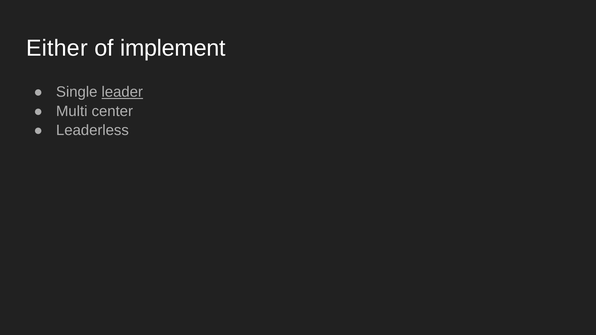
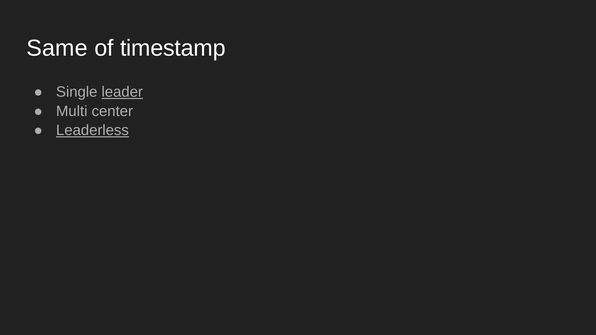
Either: Either -> Same
implement: implement -> timestamp
Leaderless underline: none -> present
